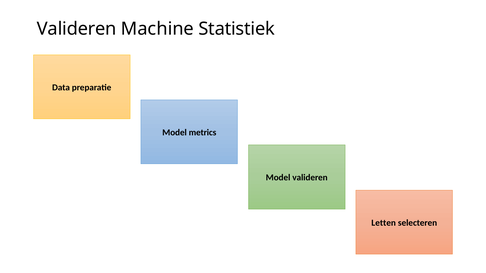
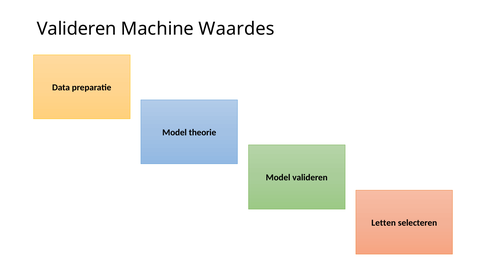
Statistiek: Statistiek -> Waardes
metrics: metrics -> theorie
